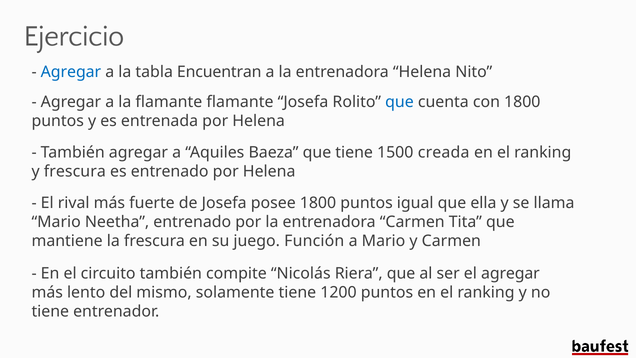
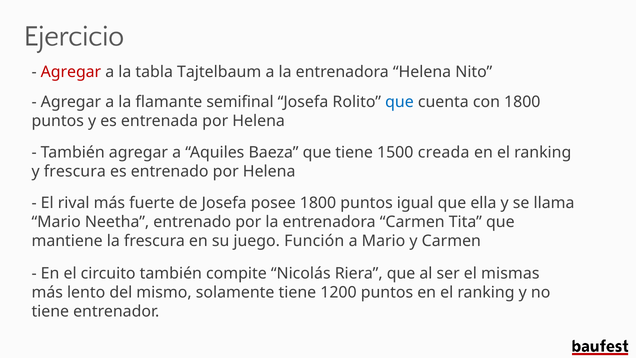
Agregar at (71, 72) colour: blue -> red
Encuentran: Encuentran -> Tajtelbaum
flamante flamante: flamante -> semifinal
el agregar: agregar -> mismas
